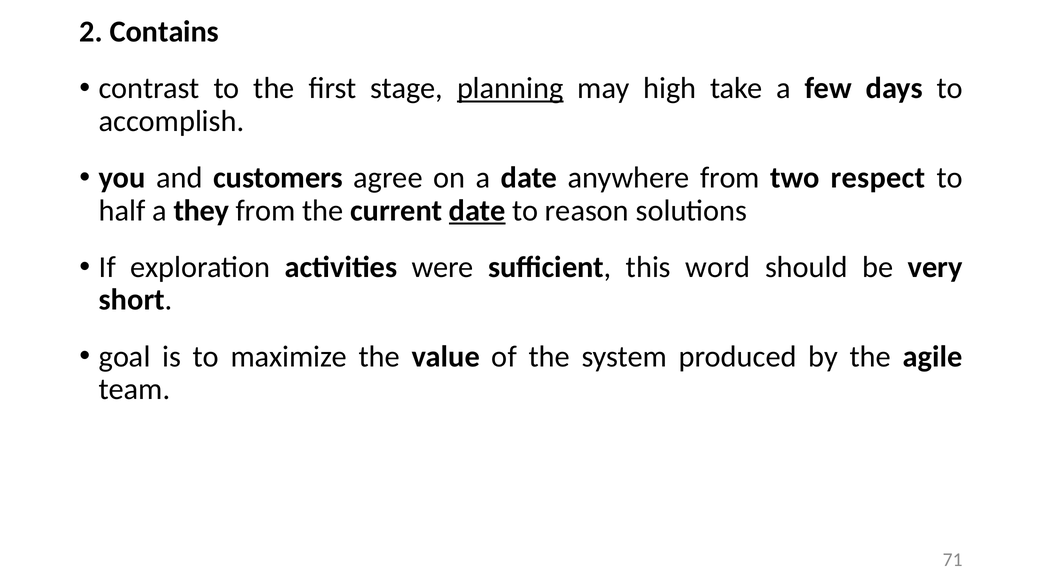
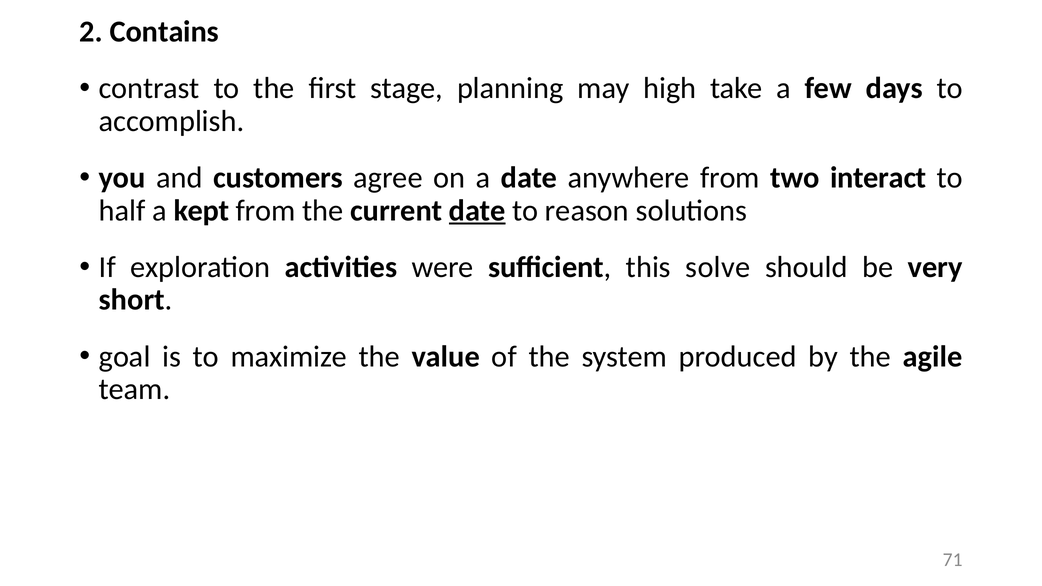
planning underline: present -> none
respect: respect -> interact
they: they -> kept
word: word -> solve
